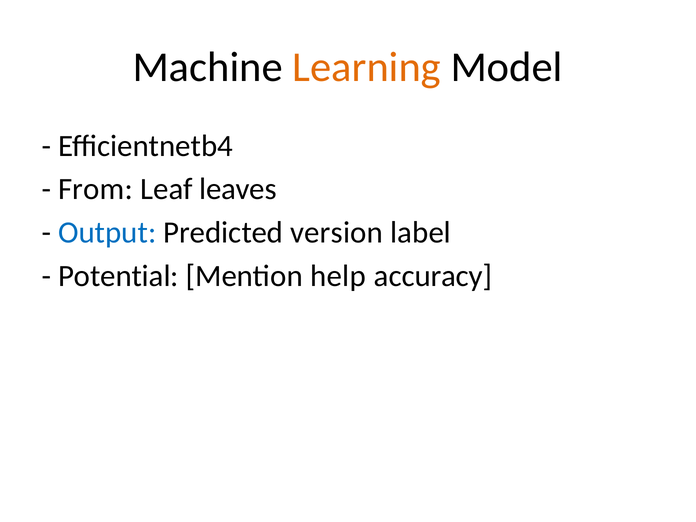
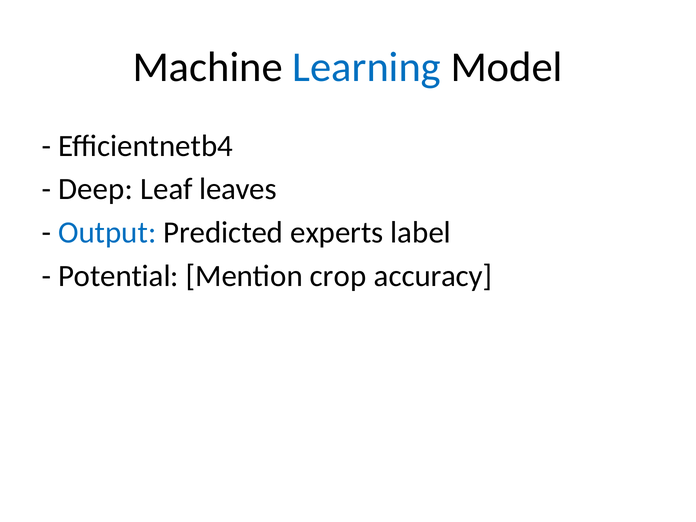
Learning colour: orange -> blue
From: From -> Deep
version: version -> experts
help: help -> crop
